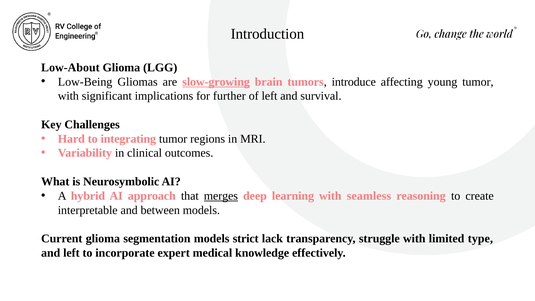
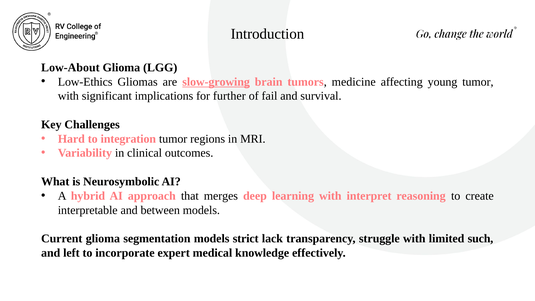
Low-Being: Low-Being -> Low-Ethics
introduce: introduce -> medicine
of left: left -> fail
integrating: integrating -> integration
merges underline: present -> none
seamless: seamless -> interpret
type: type -> such
